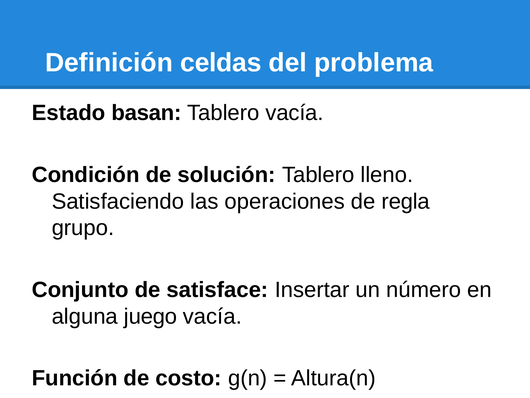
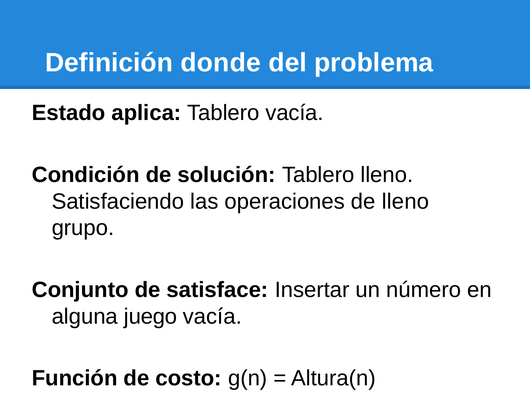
celdas: celdas -> donde
basan: basan -> aplica
de regla: regla -> lleno
